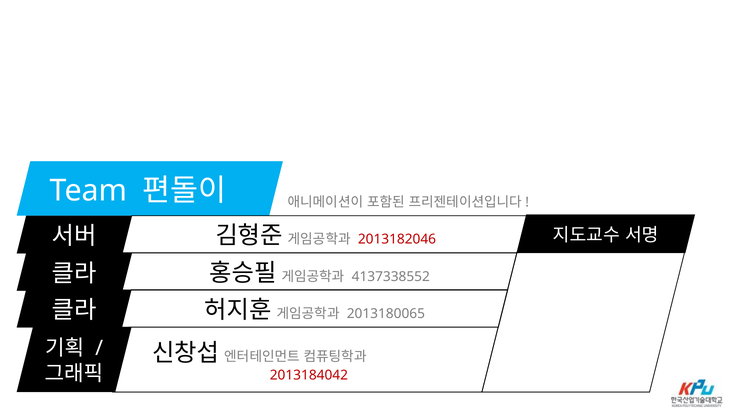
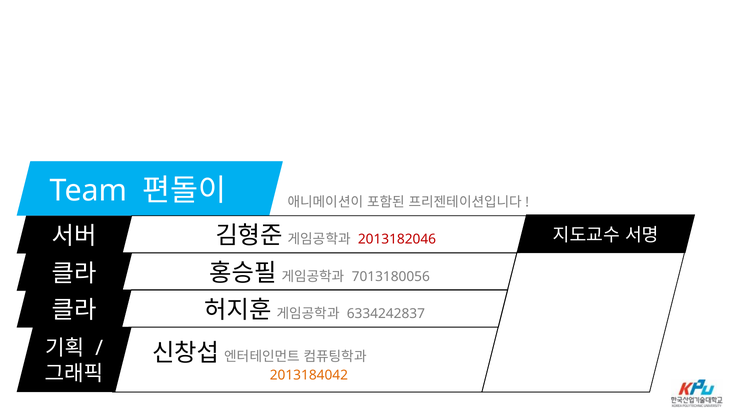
4137338552: 4137338552 -> 7013180056
2013180065: 2013180065 -> 6334242837
2013184042 colour: red -> orange
